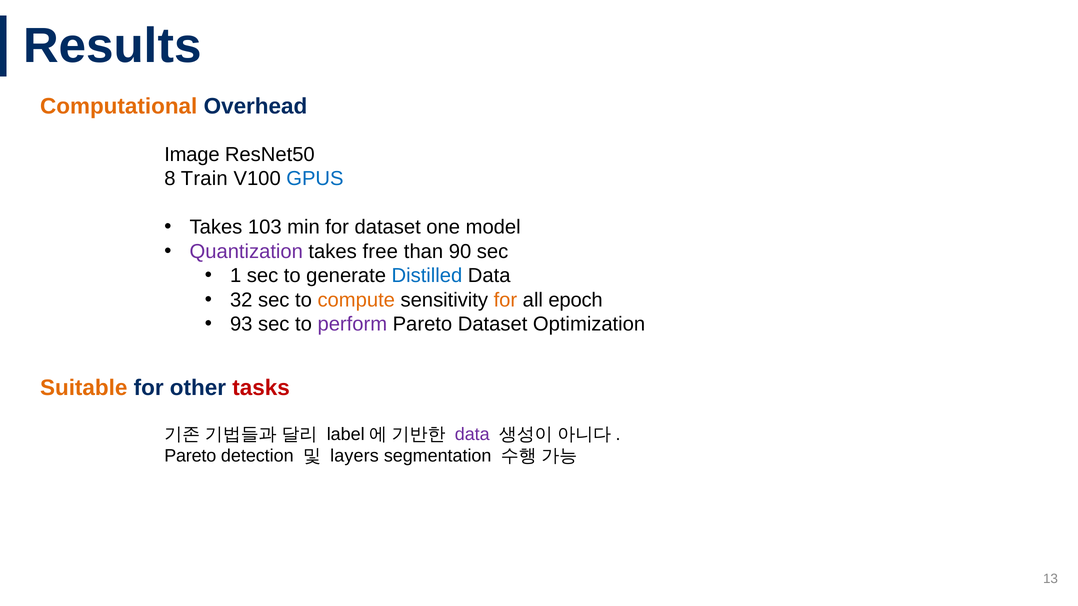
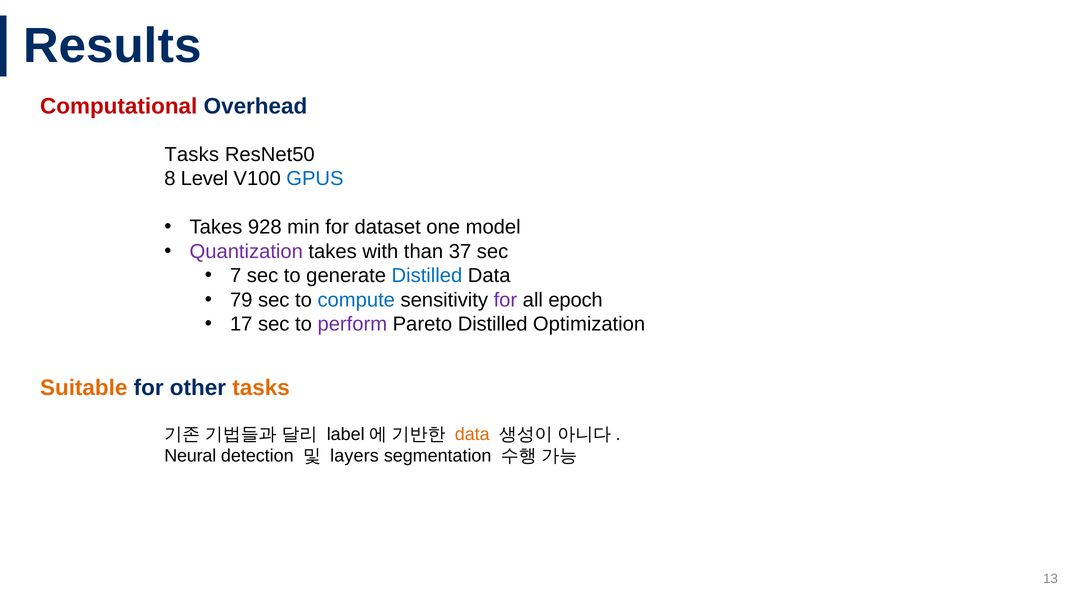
Computational colour: orange -> red
Image at (192, 155): Image -> Tasks
Train: Train -> Level
103: 103 -> 928
free: free -> with
90: 90 -> 37
1: 1 -> 7
32: 32 -> 79
compute colour: orange -> blue
for at (505, 300) colour: orange -> purple
93: 93 -> 17
Pareto Dataset: Dataset -> Distilled
tasks at (261, 388) colour: red -> orange
data at (472, 435) colour: purple -> orange
Pareto at (190, 456): Pareto -> Neural
